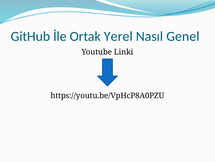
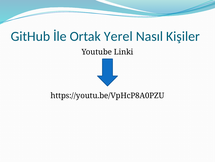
Genel: Genel -> Kişiler
